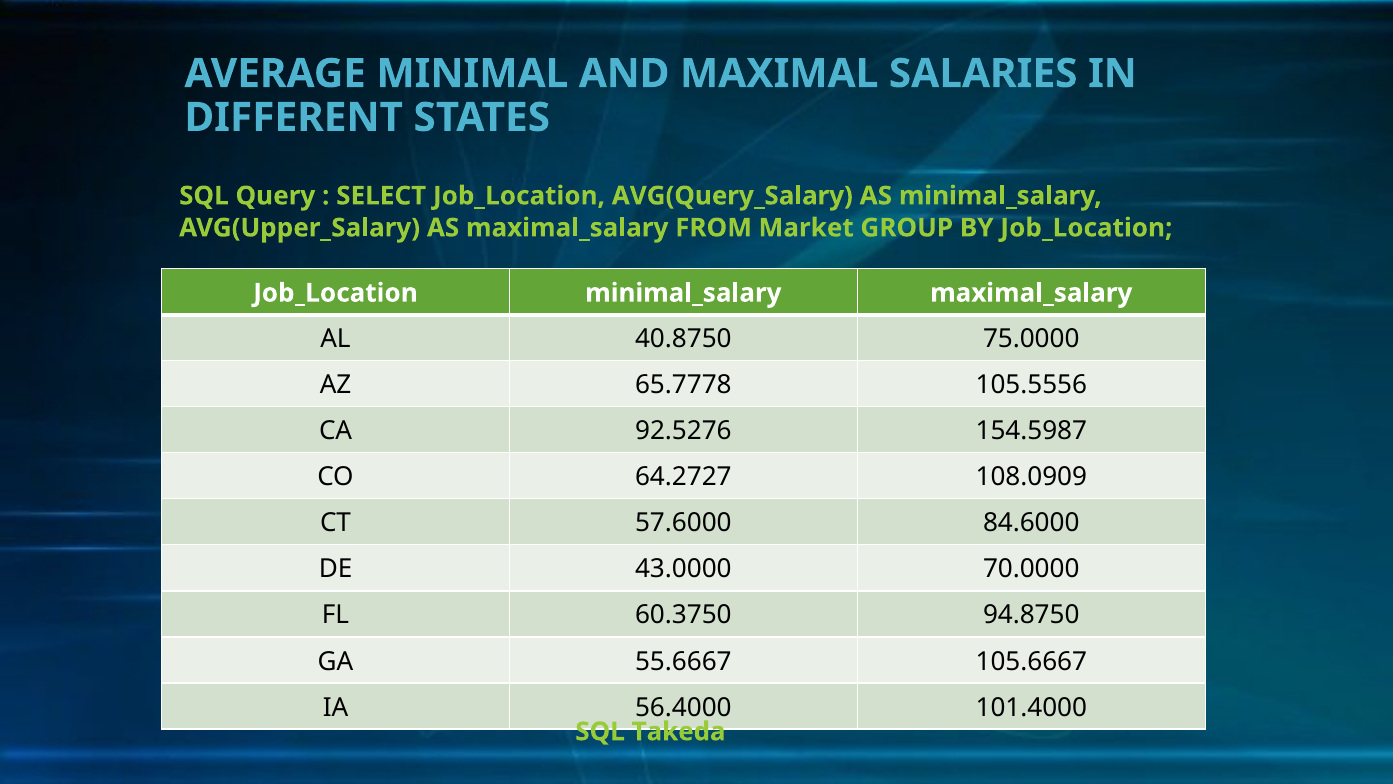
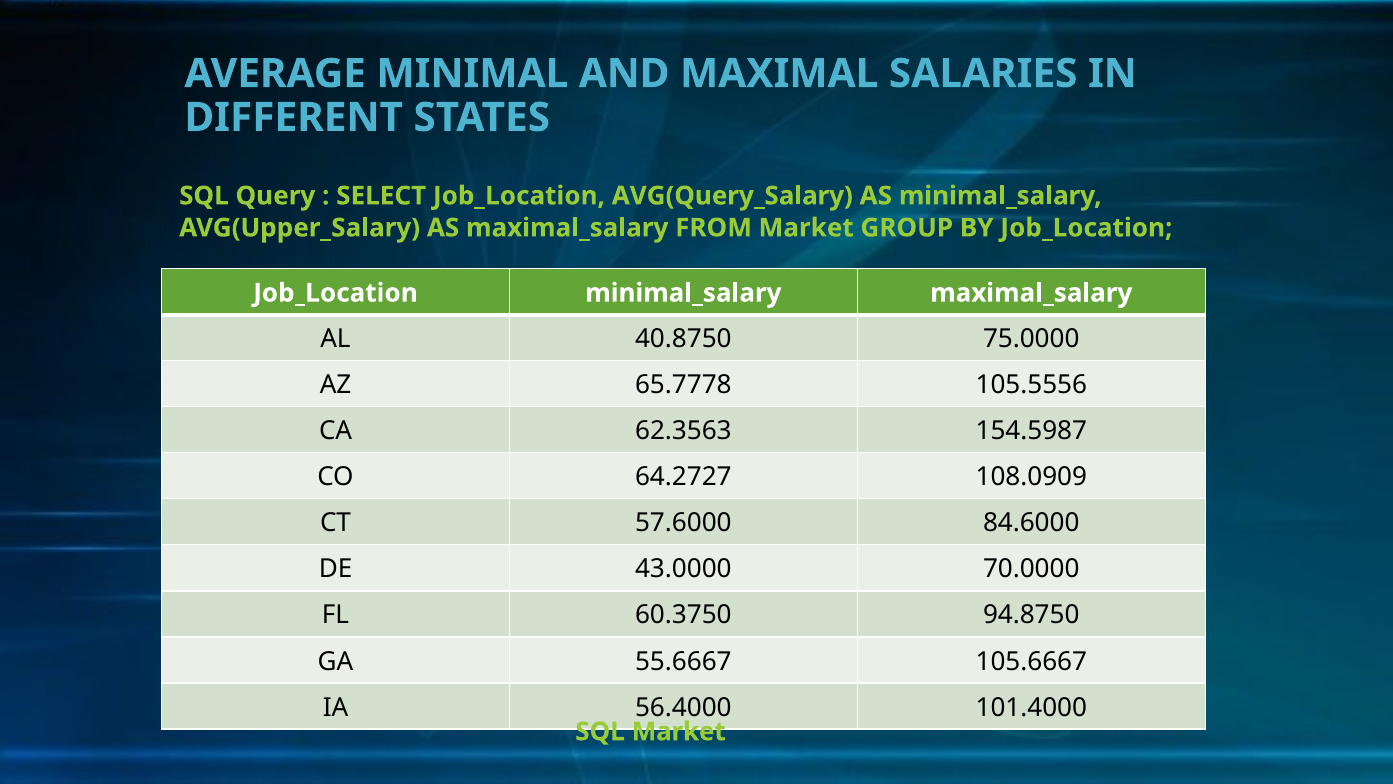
92.5276: 92.5276 -> 62.3563
SQL Takeda: Takeda -> Market
